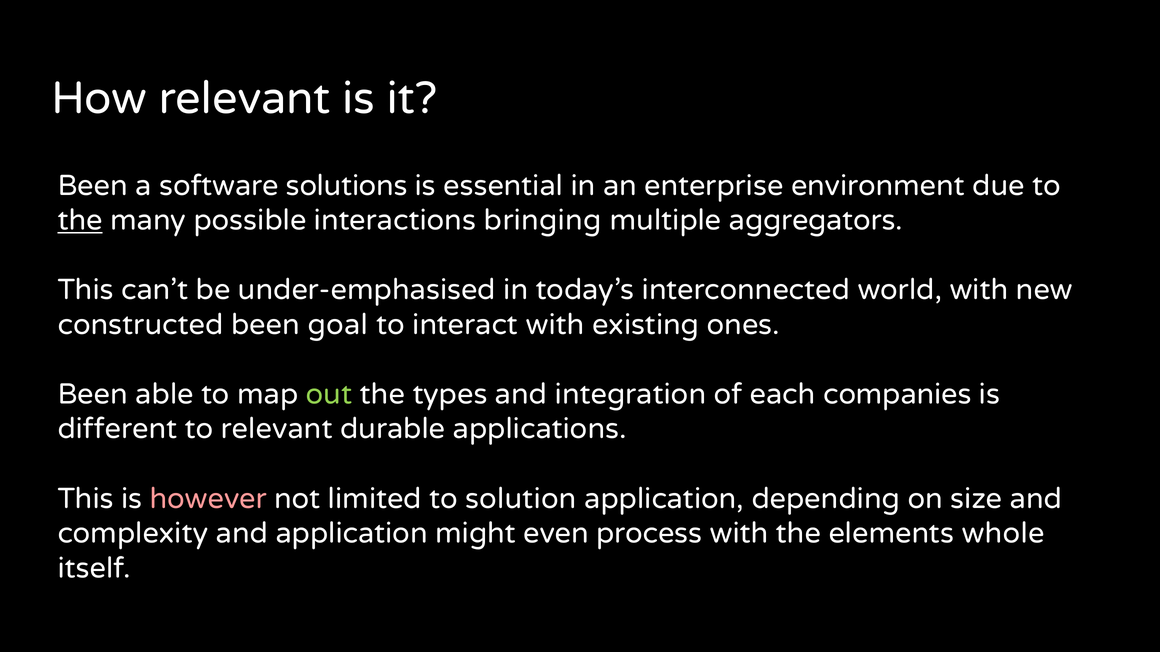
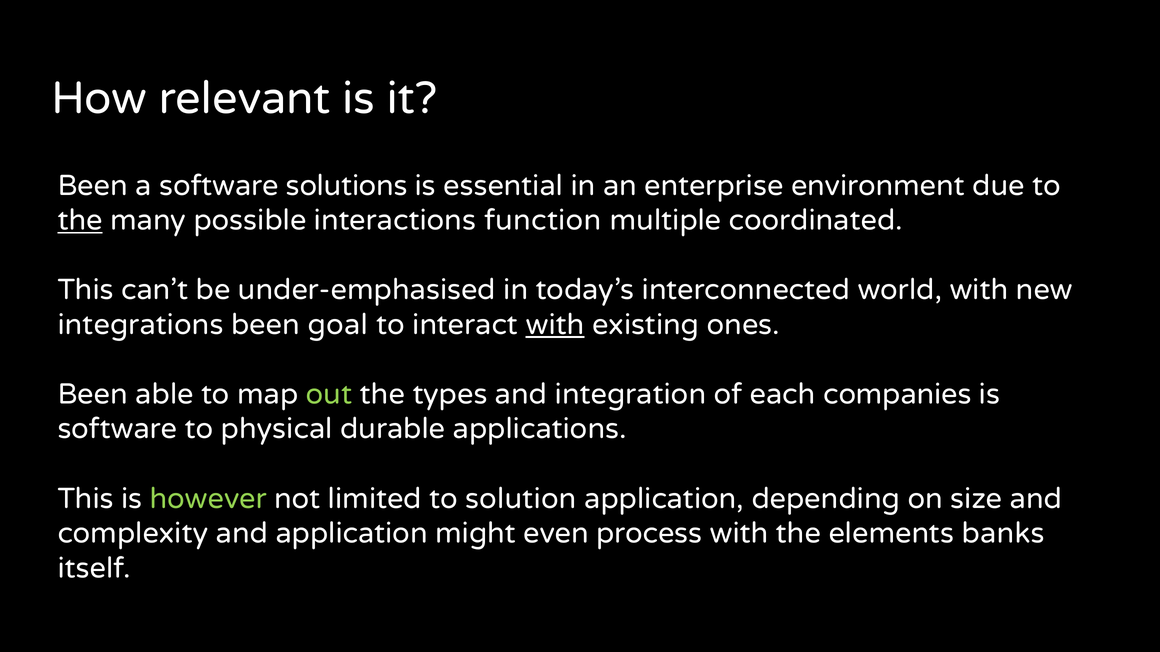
bringing: bringing -> function
aggregators: aggregators -> coordinated
constructed: constructed -> integrations
with at (555, 325) underline: none -> present
different at (117, 429): different -> software
to relevant: relevant -> physical
however colour: pink -> light green
whole: whole -> banks
